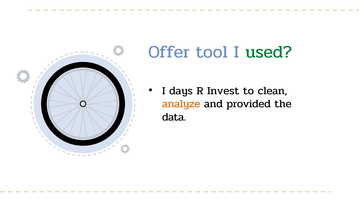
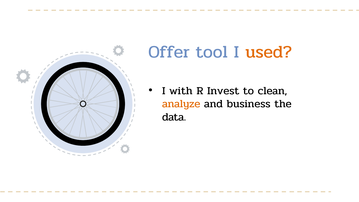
used colour: green -> orange
days: days -> with
provided: provided -> business
